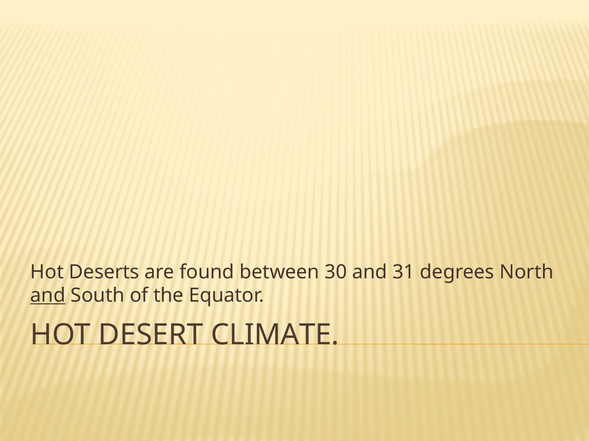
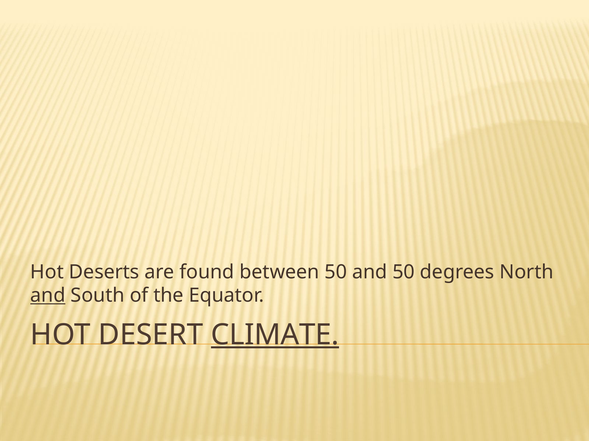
between 30: 30 -> 50
and 31: 31 -> 50
CLIMATE underline: none -> present
